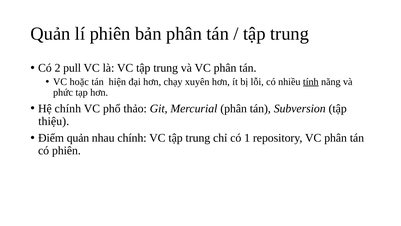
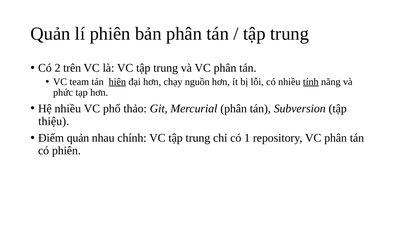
pull: pull -> trên
hoặc: hoặc -> team
hiện underline: none -> present
xuyên: xuyên -> nguồn
Hệ chính: chính -> nhiều
